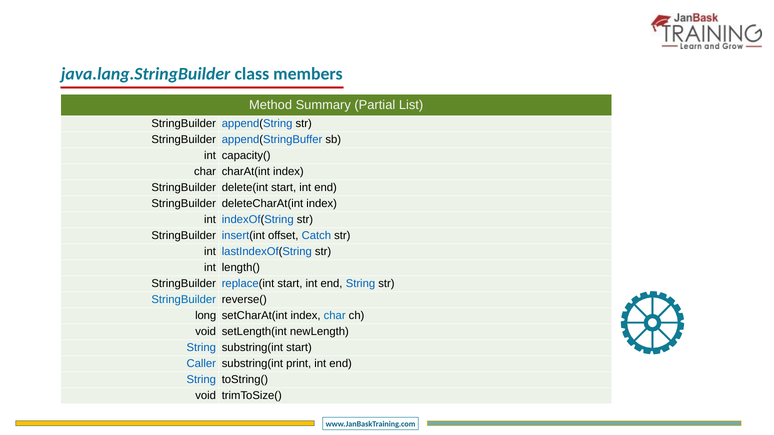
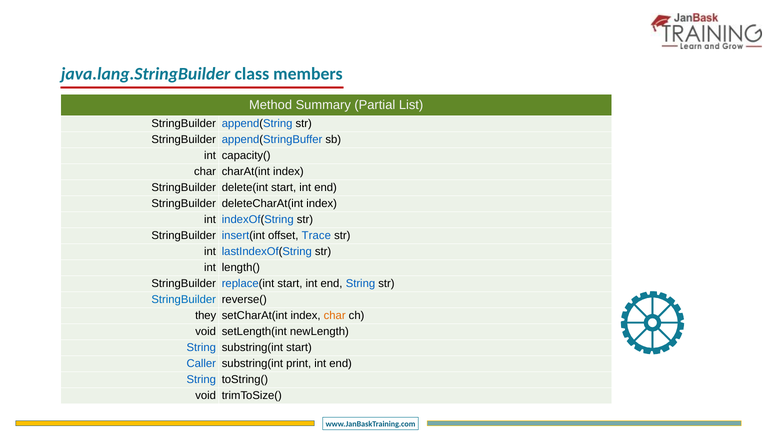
Catch: Catch -> Trace
long: long -> they
char at (335, 316) colour: blue -> orange
